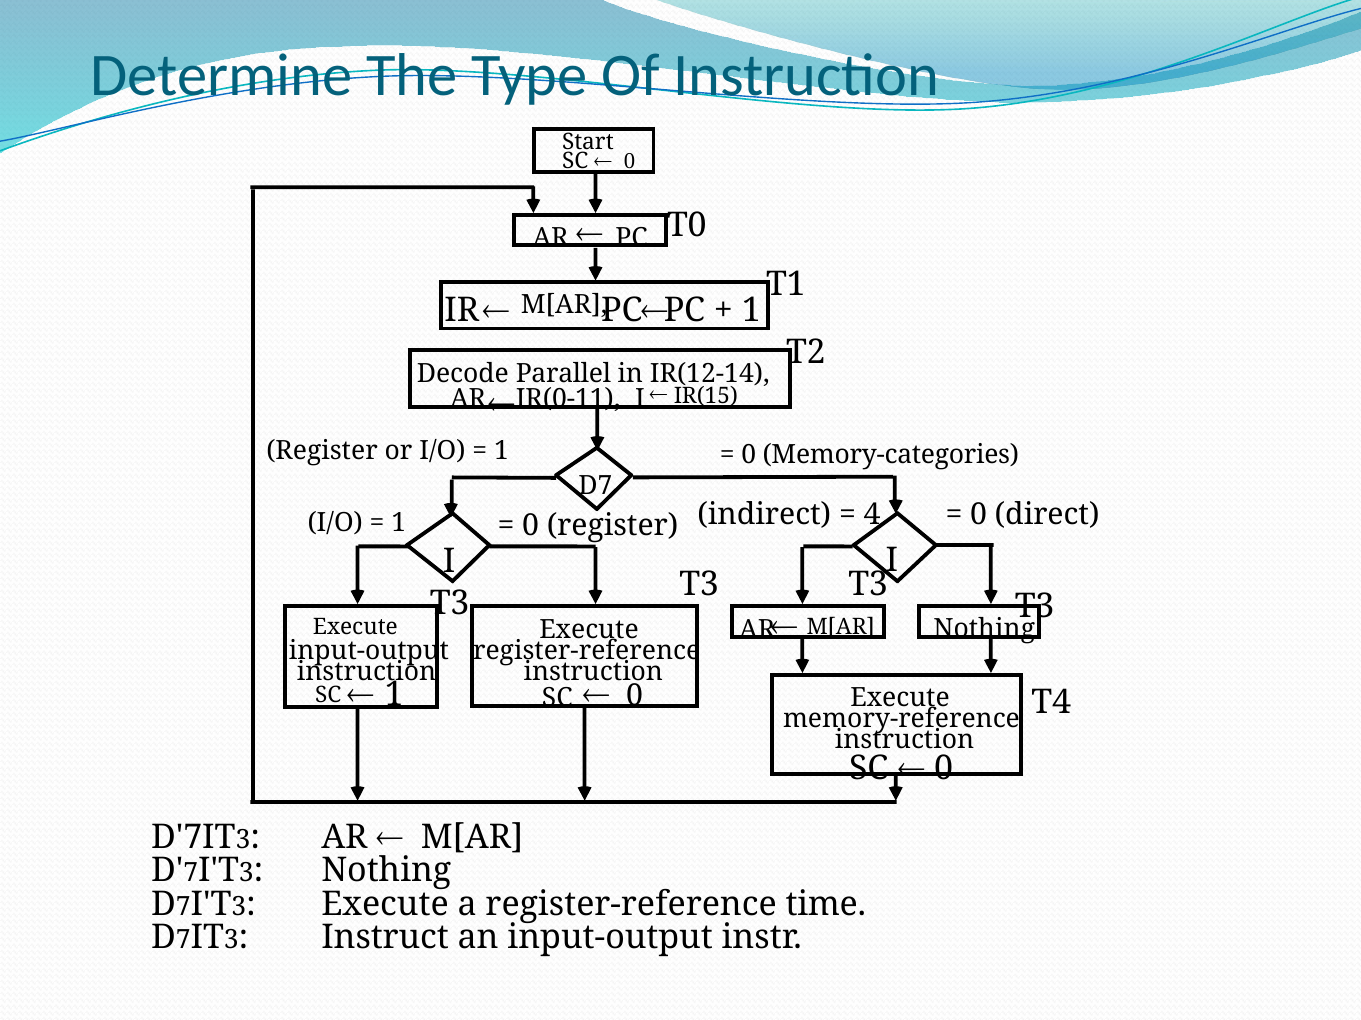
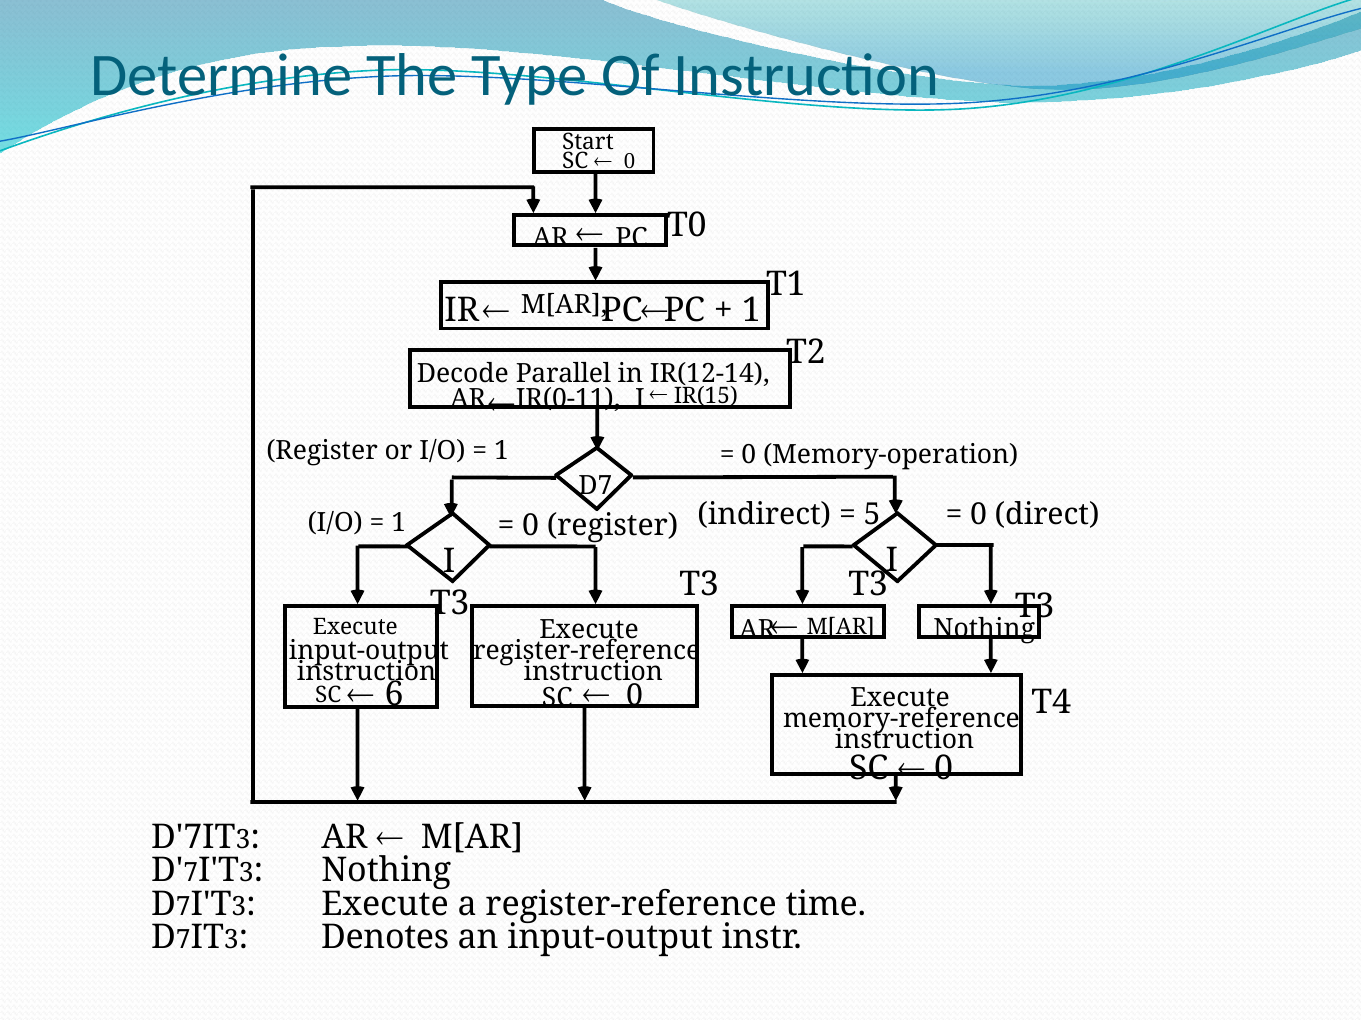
Memory-categories: Memory-categories -> Memory-operation
4: 4 -> 5
1 at (394, 695): 1 -> 6
Instruct: Instruct -> Denotes
